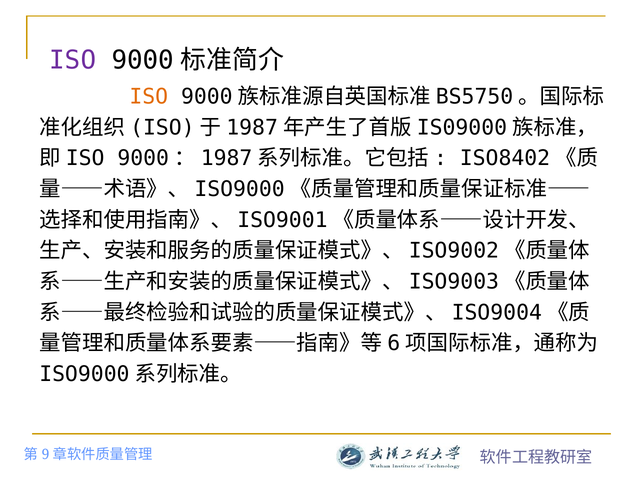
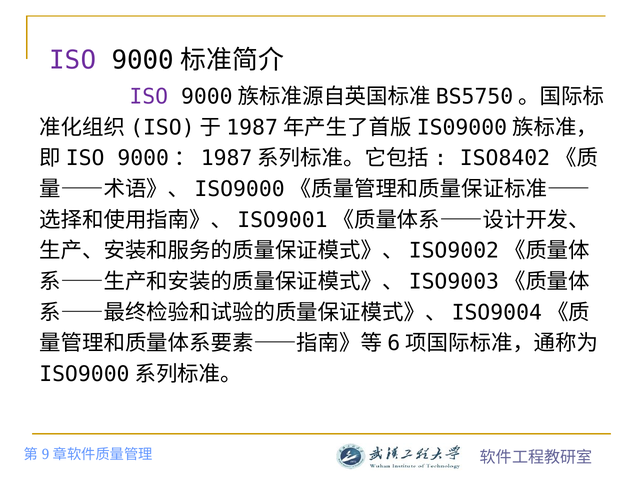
ISO at (149, 97) colour: orange -> purple
